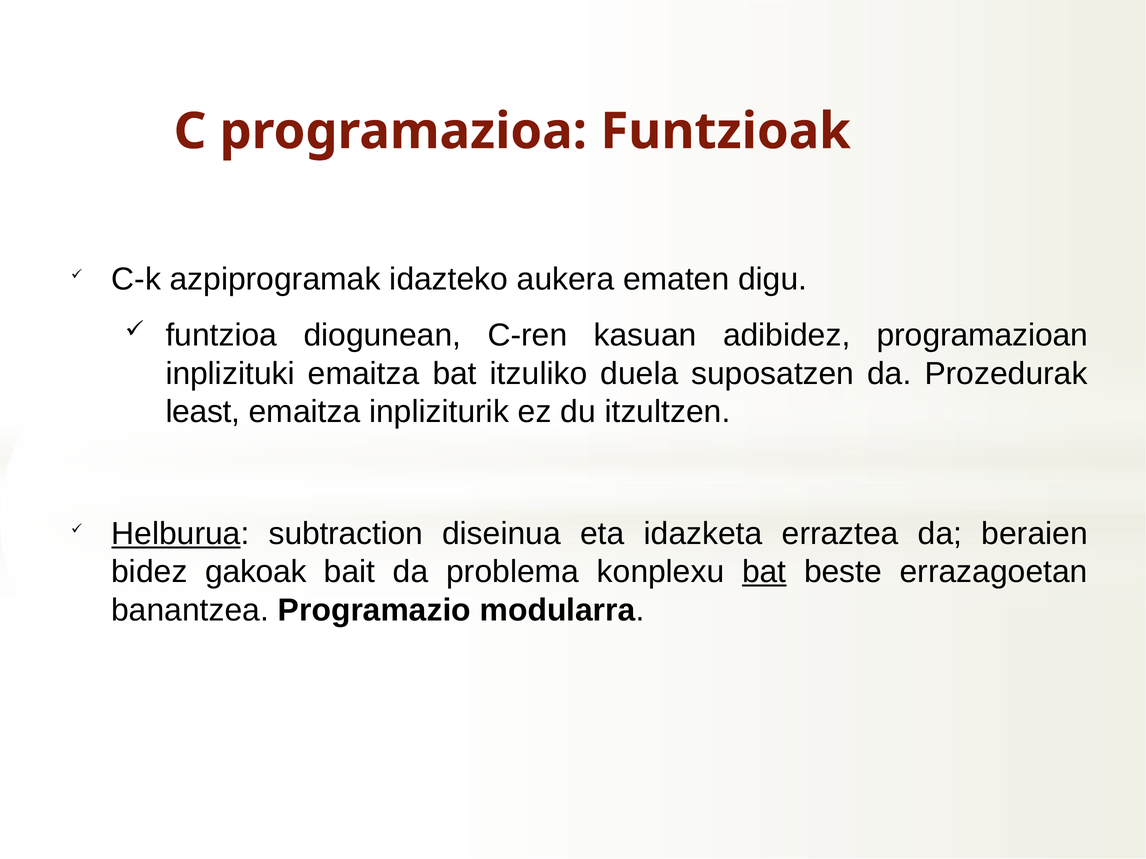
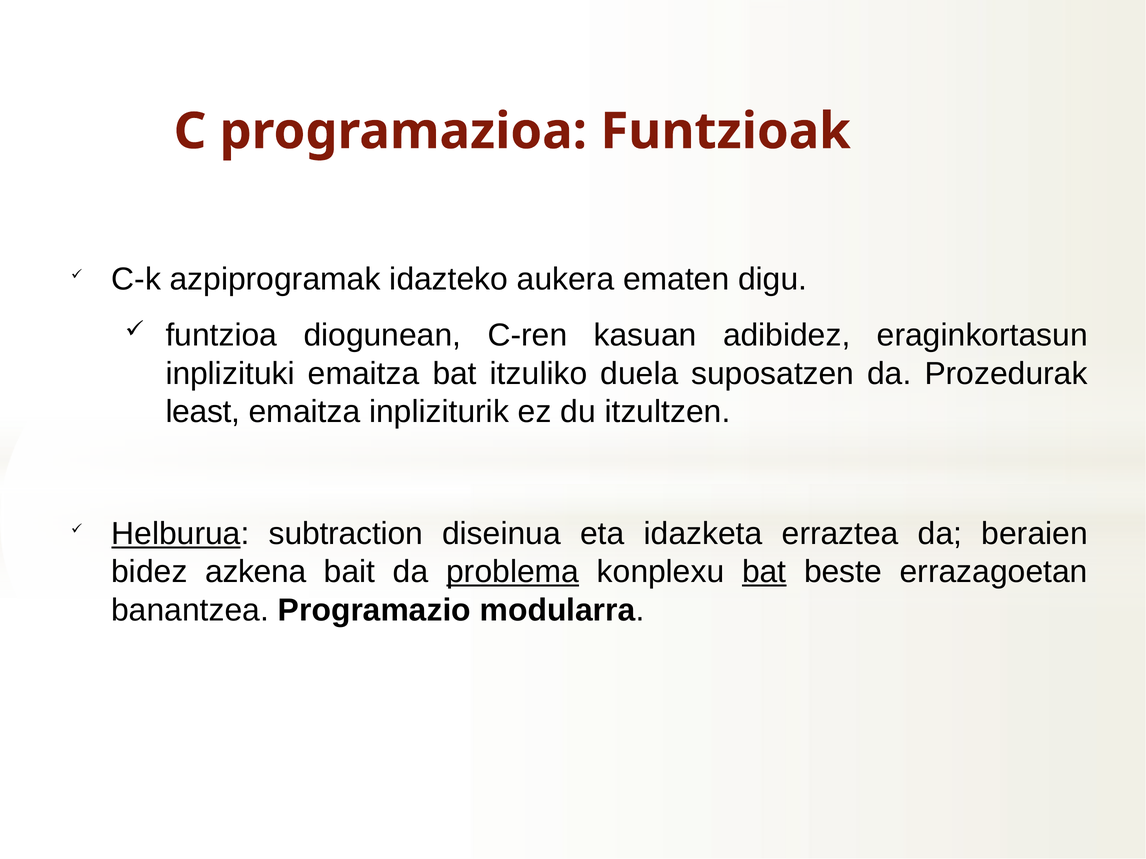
programazioan: programazioan -> eraginkortasun
gakoak: gakoak -> azkena
problema underline: none -> present
